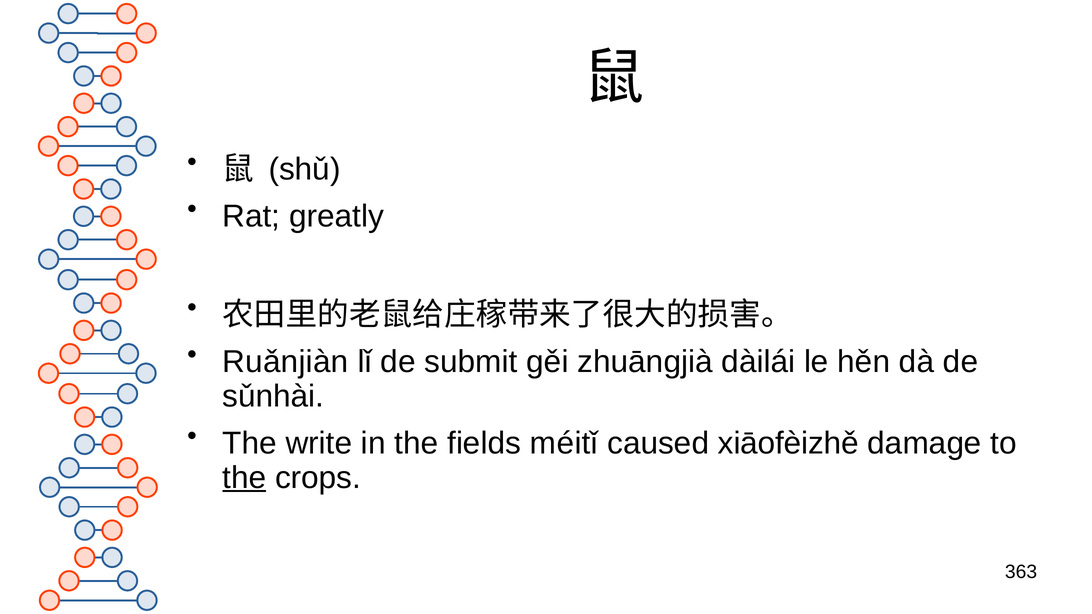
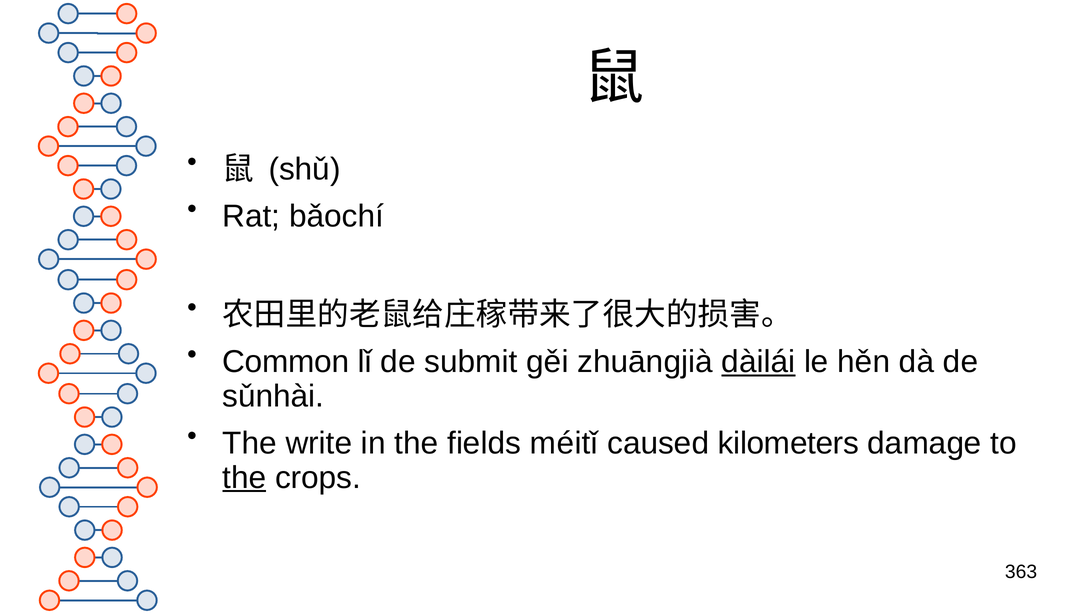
greatly: greatly -> bǎochí
Ruǎnjiàn: Ruǎnjiàn -> Common
dàilái underline: none -> present
xiāofèizhě: xiāofèizhě -> kilometers
